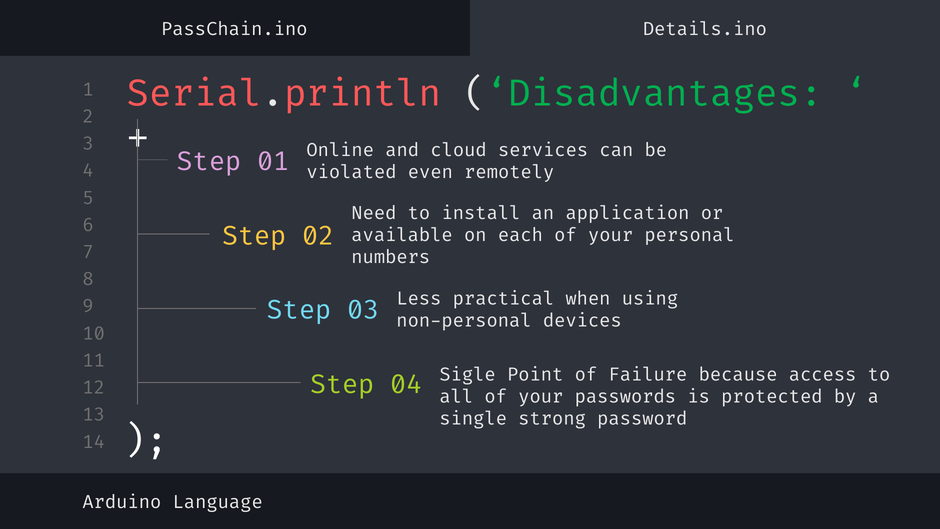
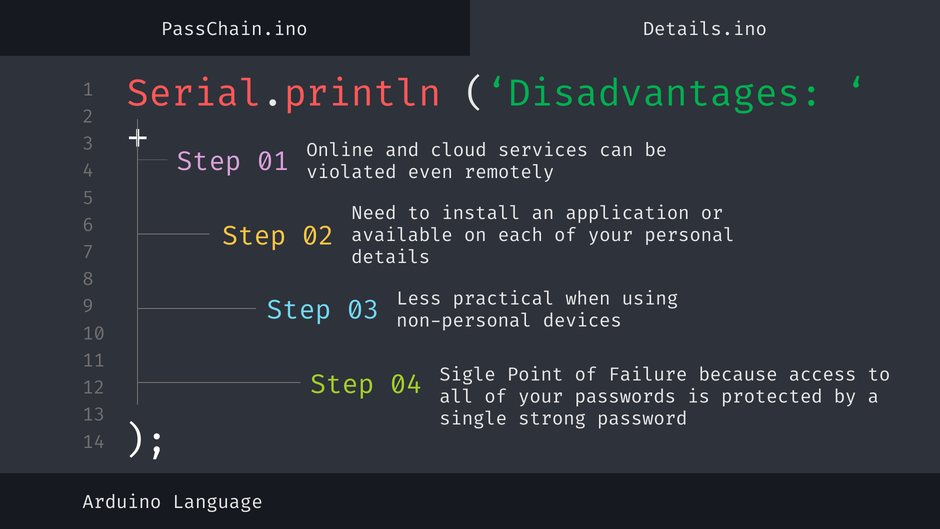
numbers: numbers -> details
